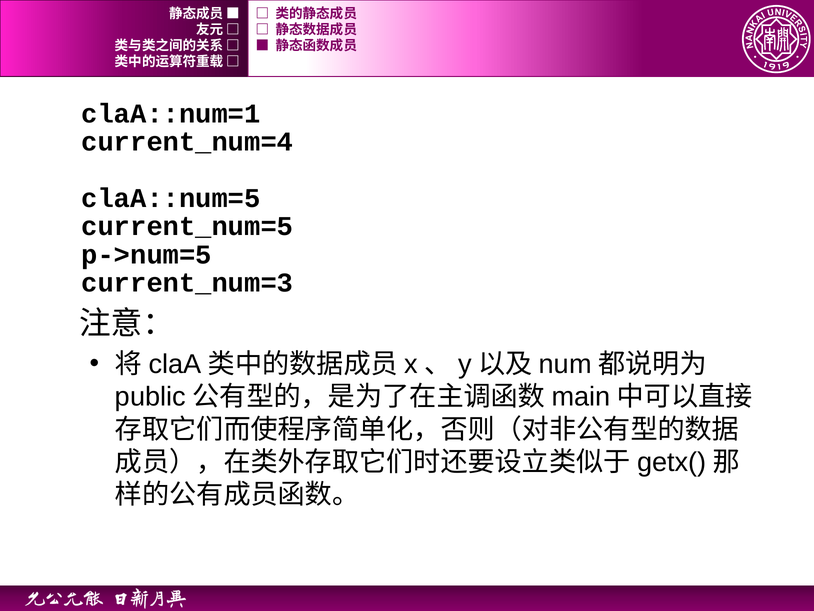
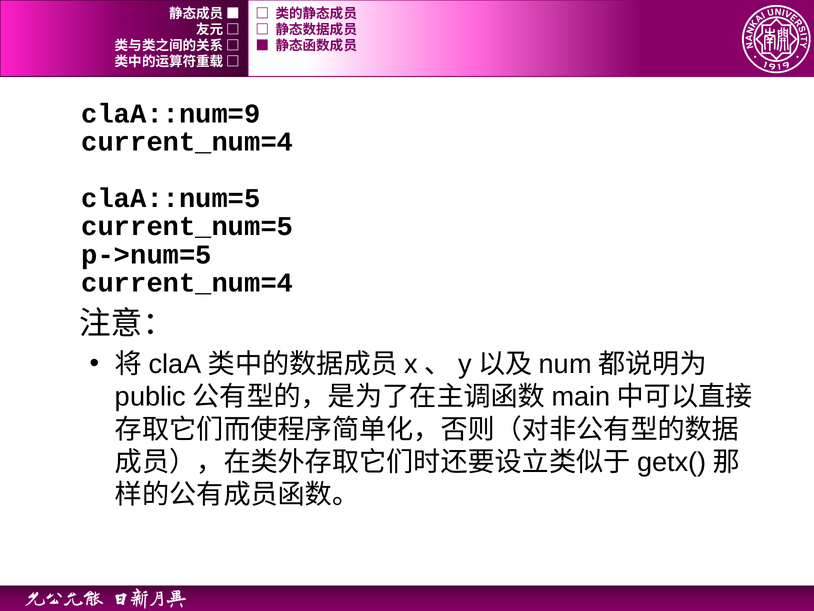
claA::num=1: claA::num=1 -> claA::num=9
current_num=3 at (187, 283): current_num=3 -> current_num=4
